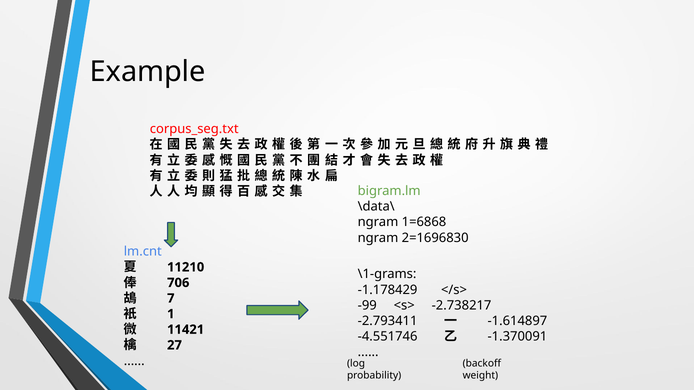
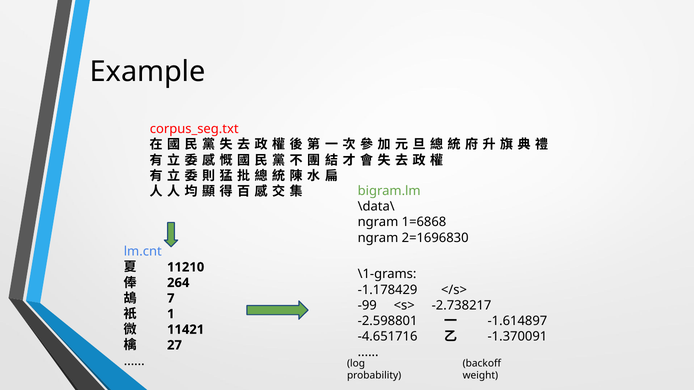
706: 706 -> 264
-2.793411: -2.793411 -> -2.598801
-4.551746: -4.551746 -> -4.651716
